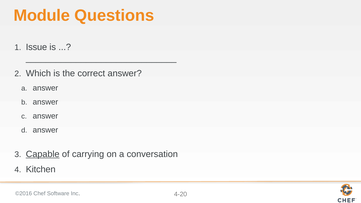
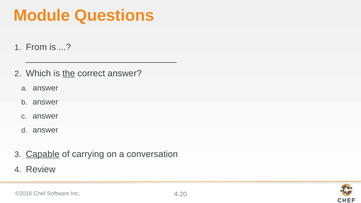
Issue: Issue -> From
the underline: none -> present
Kitchen: Kitchen -> Review
